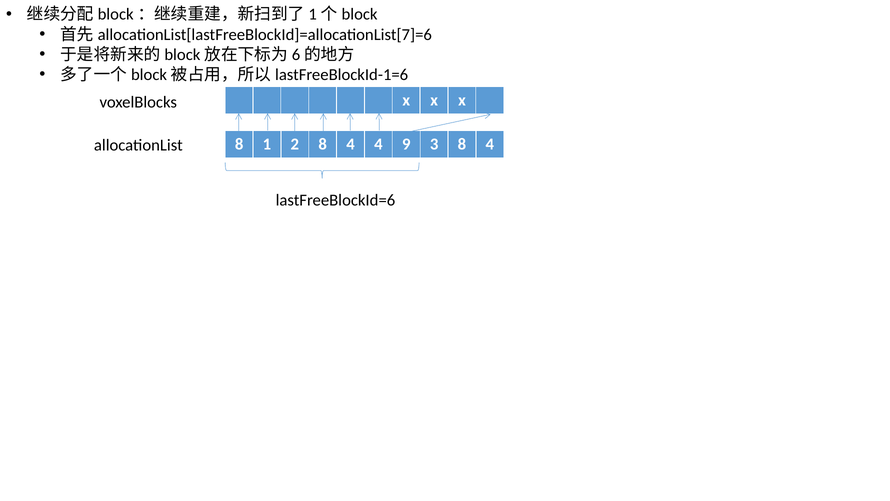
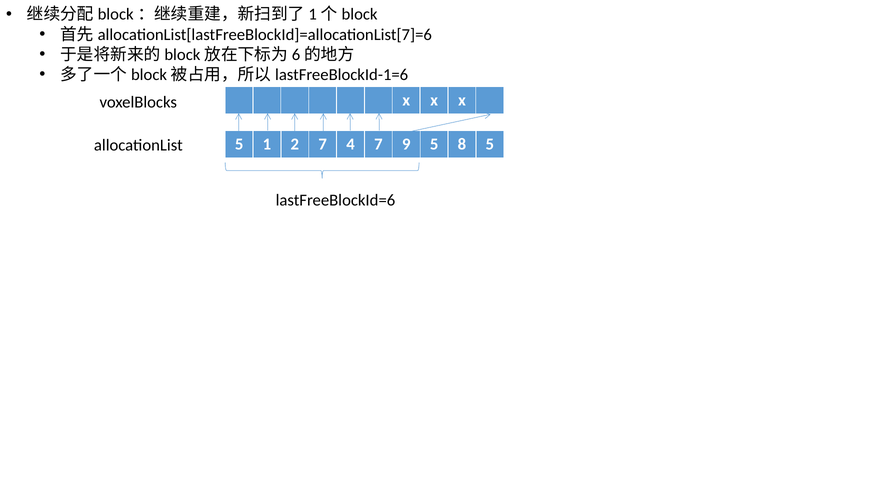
allocationList 8: 8 -> 5
2 8: 8 -> 7
4 4: 4 -> 7
9 3: 3 -> 5
4 at (490, 144): 4 -> 5
